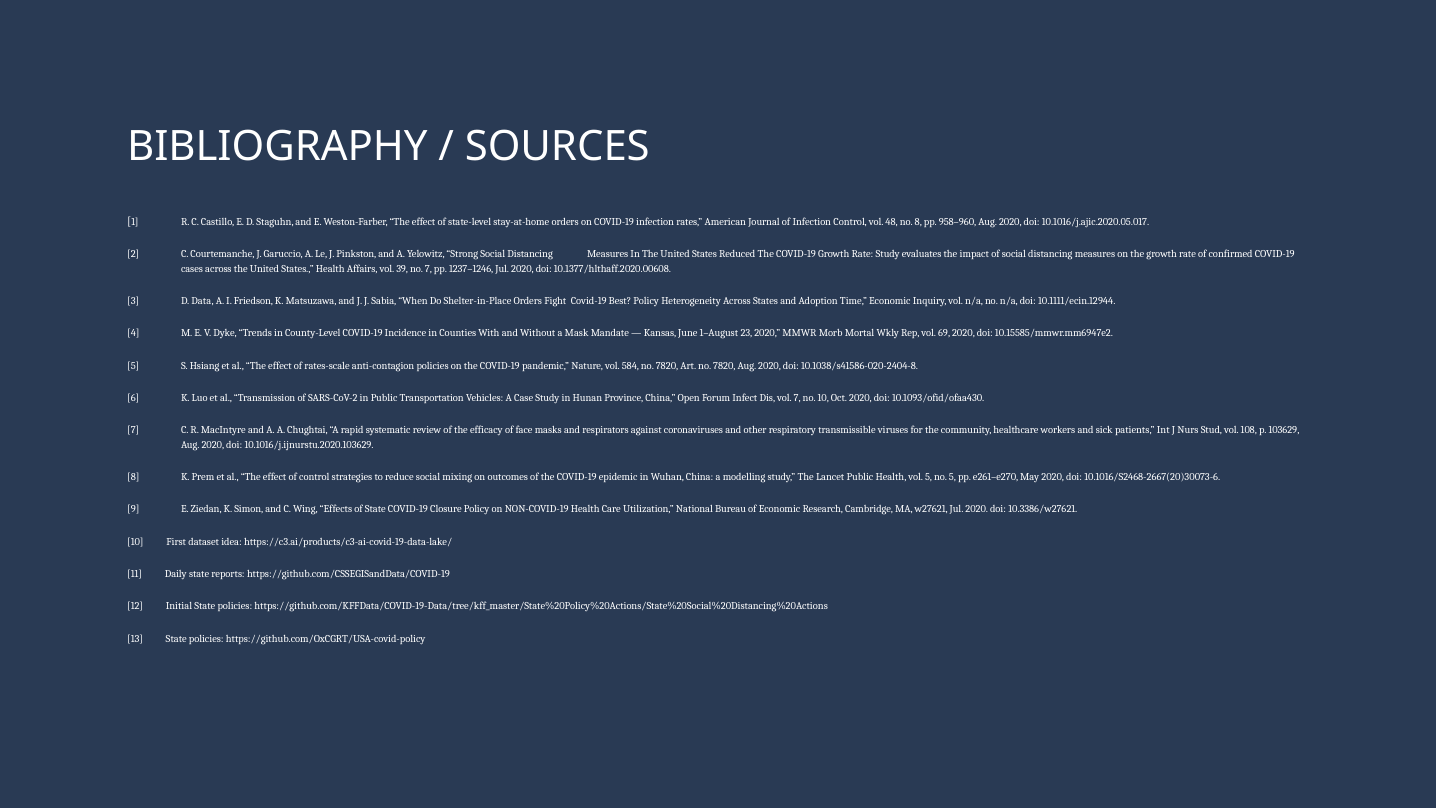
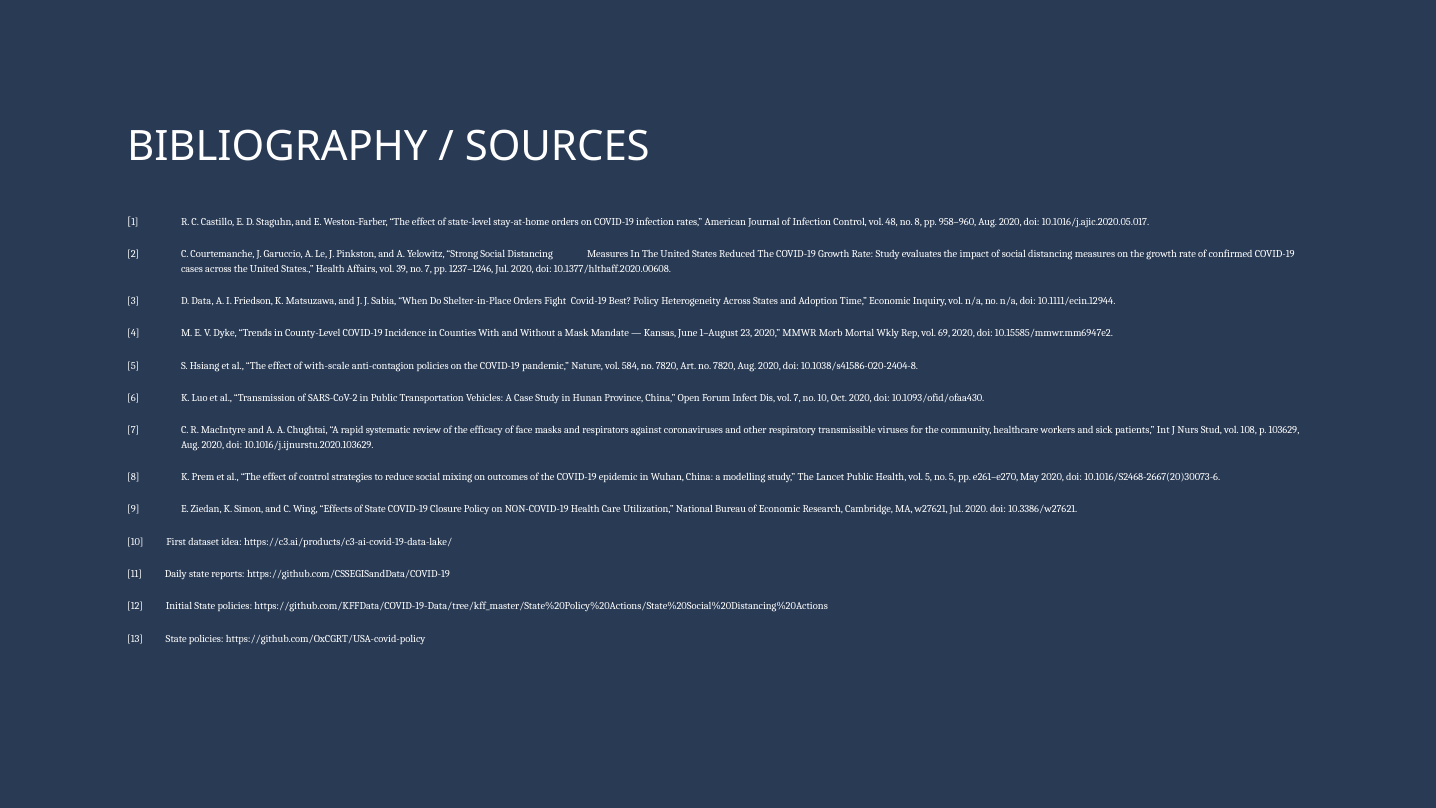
rates-scale: rates-scale -> with-scale
